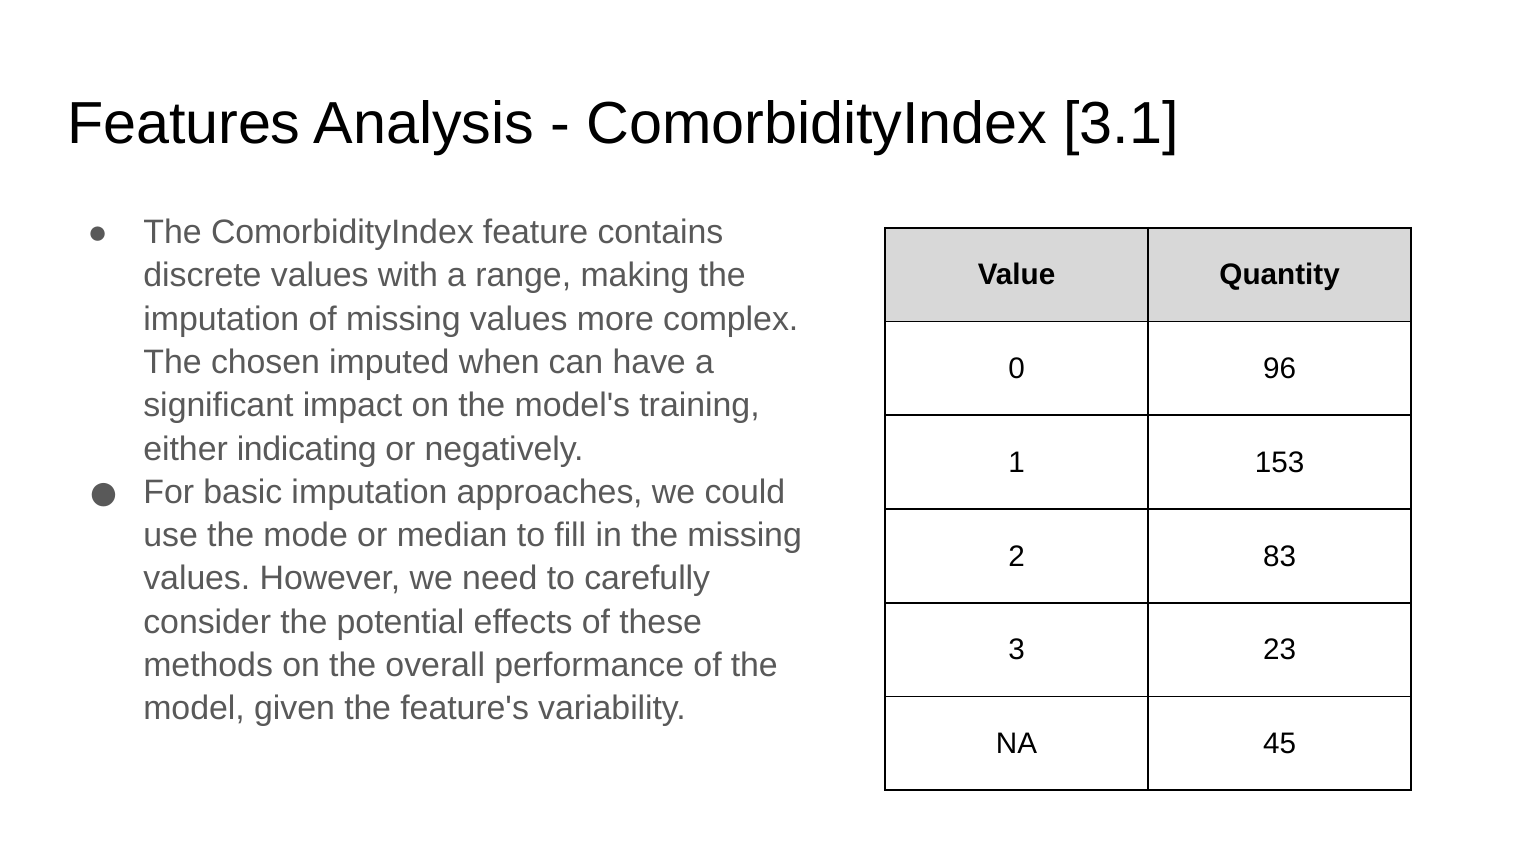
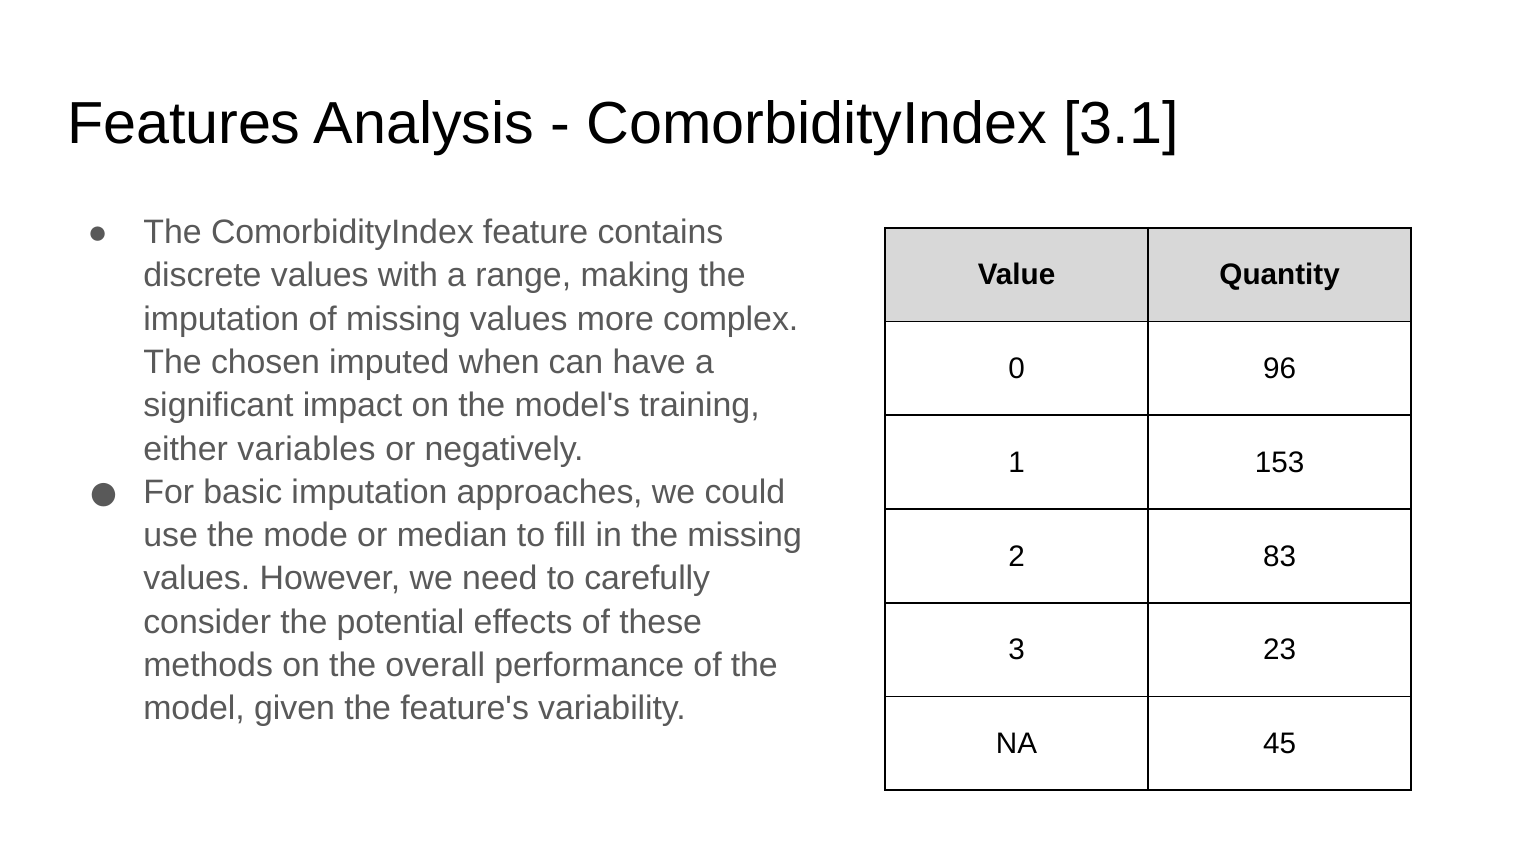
indicating: indicating -> variables
